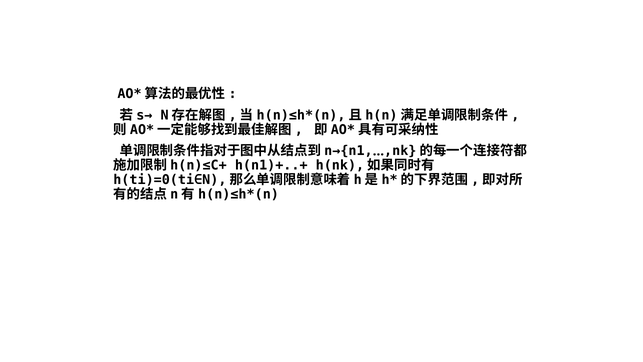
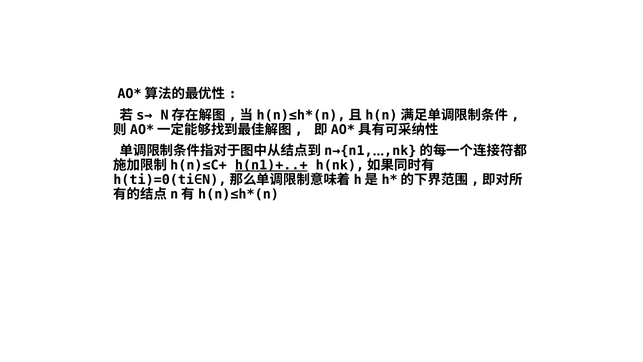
h(n1)+..+ underline: none -> present
